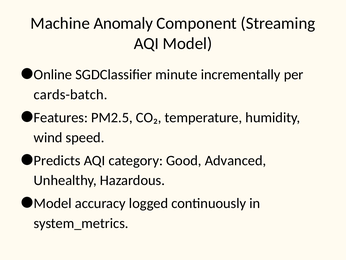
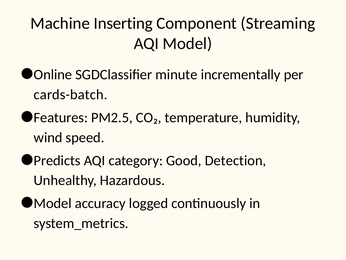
Anomaly: Anomaly -> Inserting
Advanced: Advanced -> Detection
